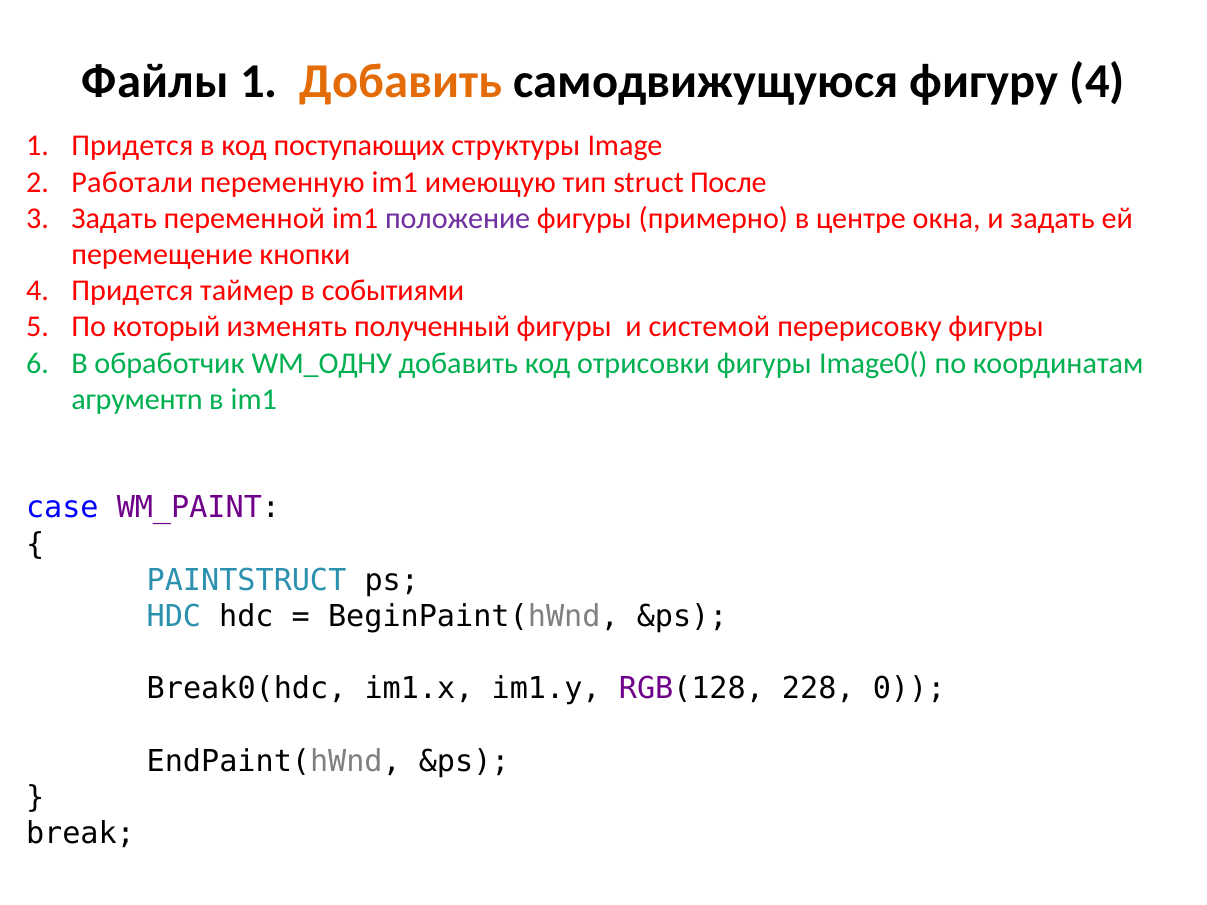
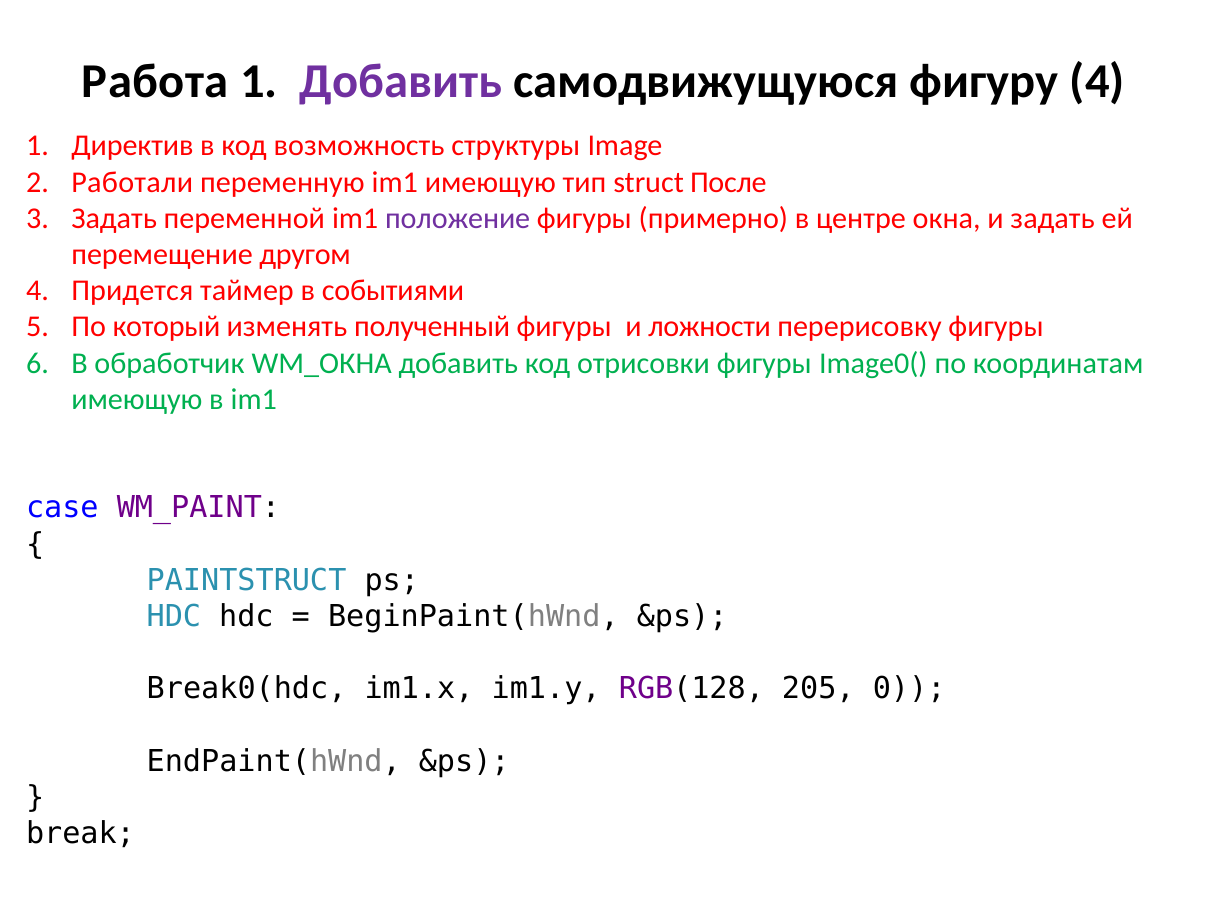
Файлы: Файлы -> Работа
Добавить at (401, 81) colour: orange -> purple
1 Придется: Придется -> Директив
поступающих: поступающих -> возможность
кнопки: кнопки -> другом
системой: системой -> ложности
WM_ОДНУ: WM_ОДНУ -> WM_ОКНА
агрументn at (137, 400): агрументn -> имеющую
228: 228 -> 205
